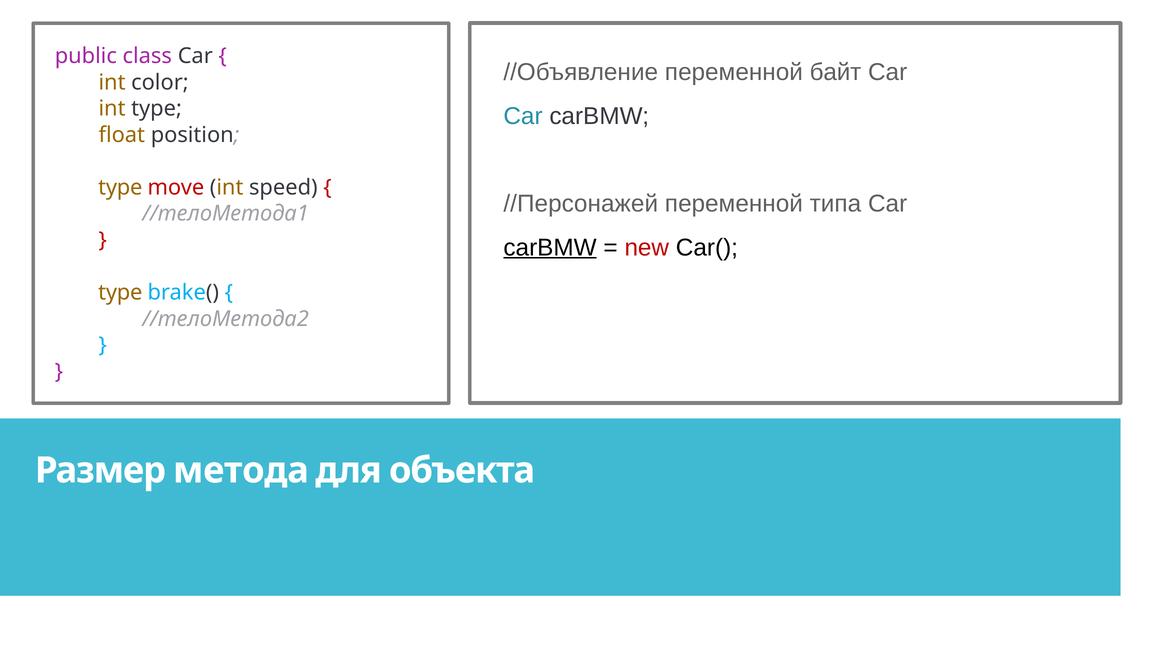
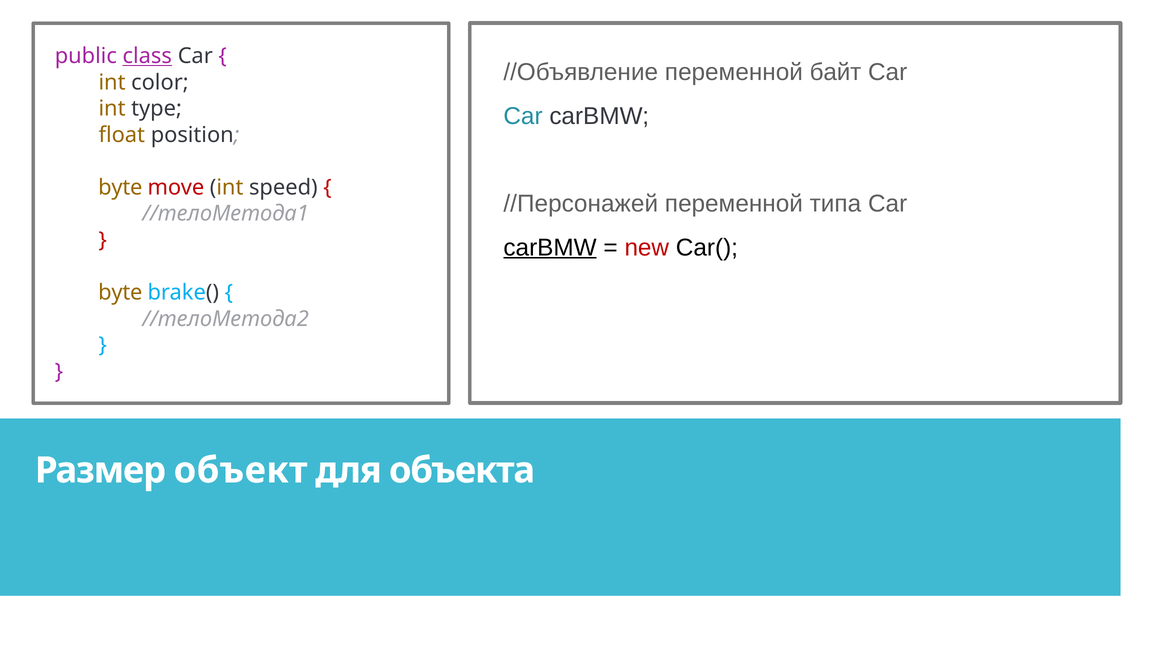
class underline: none -> present
type at (120, 187): type -> byte
type at (120, 292): type -> byte
метода: метода -> объект
